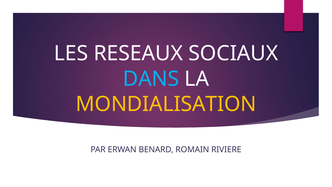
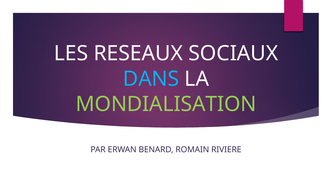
MONDIALISATION colour: yellow -> light green
